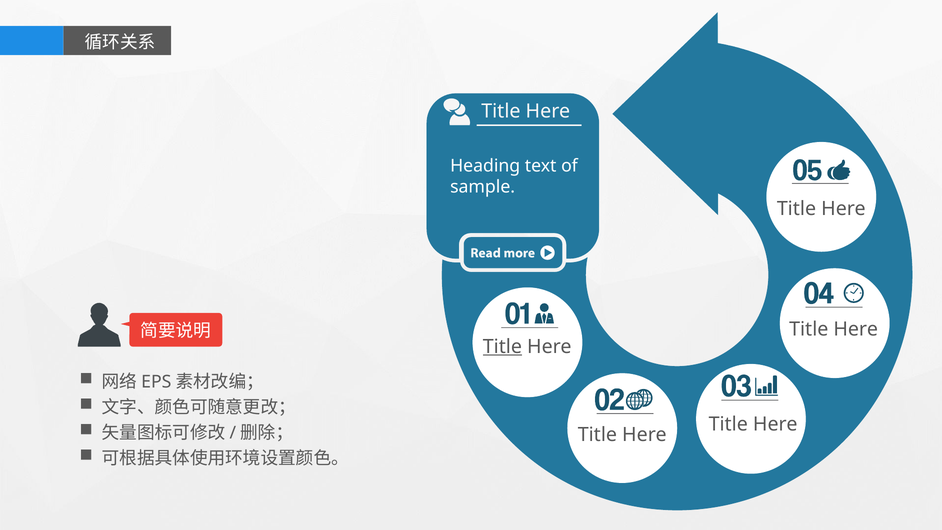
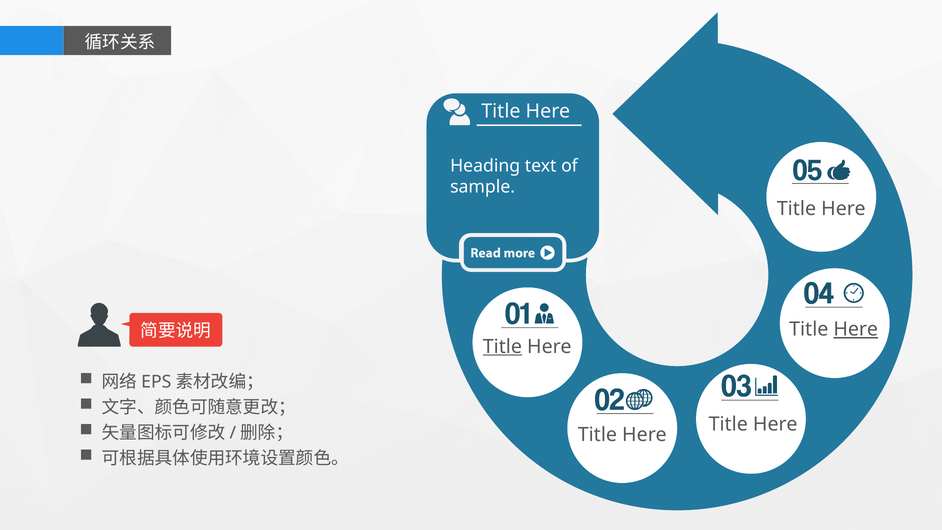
Here at (856, 329) underline: none -> present
